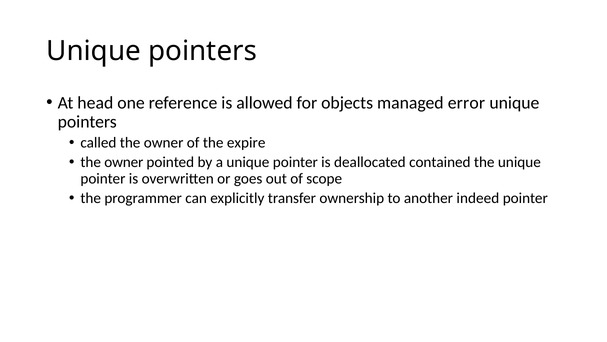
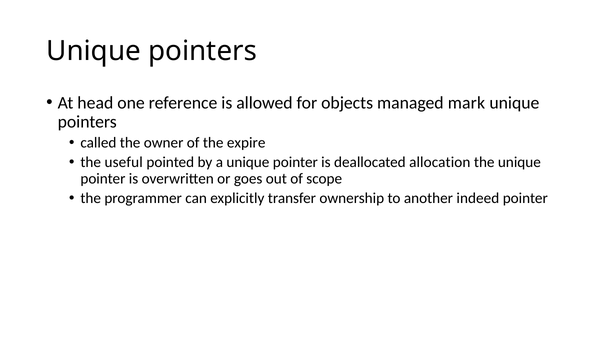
error: error -> mark
owner at (124, 162): owner -> useful
contained: contained -> allocation
